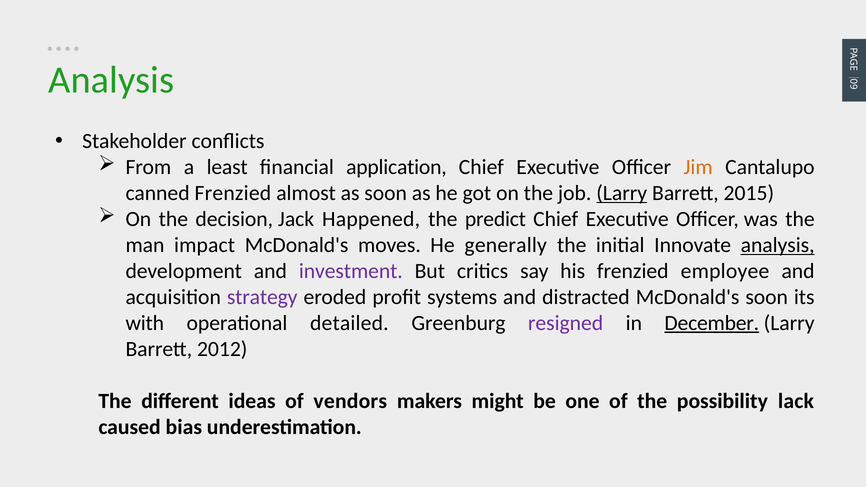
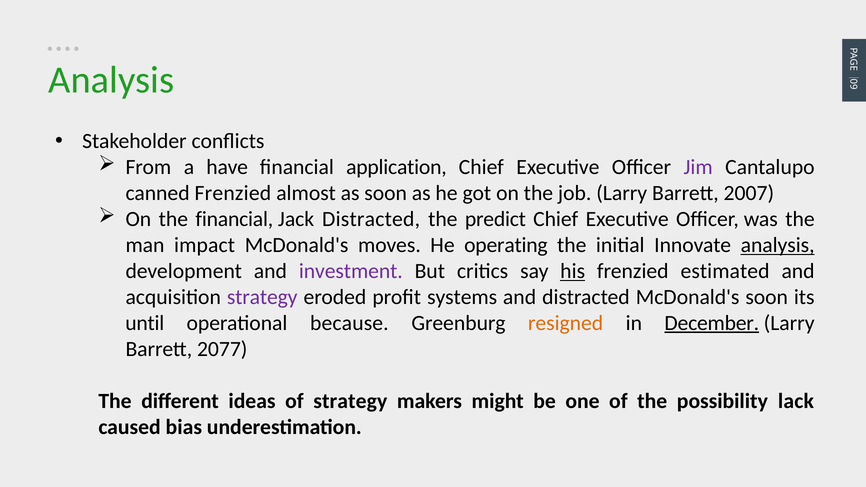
least: least -> have
Jim colour: orange -> purple
Larry at (622, 193) underline: present -> none
2015: 2015 -> 2007
the decision: decision -> financial
Jack Happened: Happened -> Distracted
generally: generally -> operating
his underline: none -> present
employee: employee -> estimated
with: with -> until
detailed: detailed -> because
resigned colour: purple -> orange
2012: 2012 -> 2077
of vendors: vendors -> strategy
